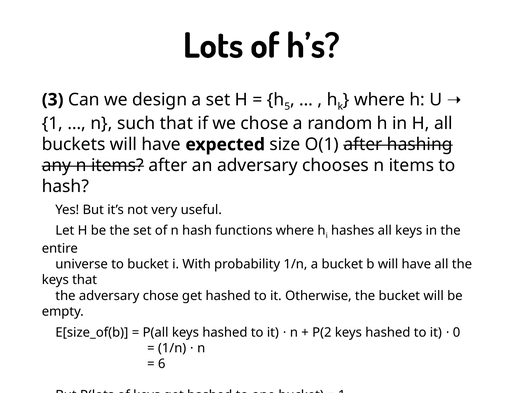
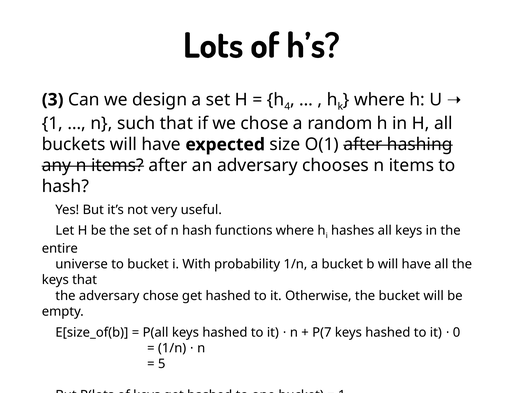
5: 5 -> 4
P(2: P(2 -> P(7
6: 6 -> 5
